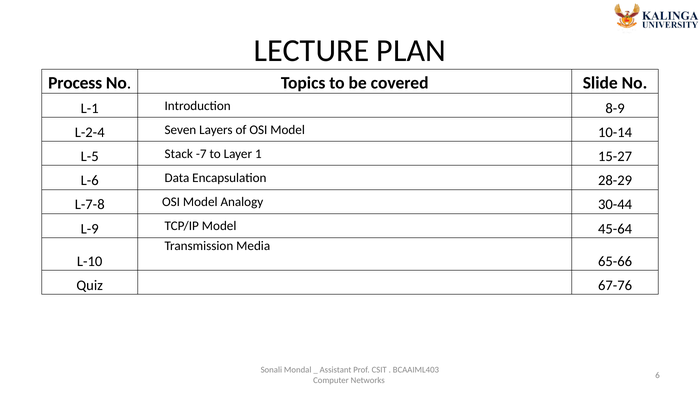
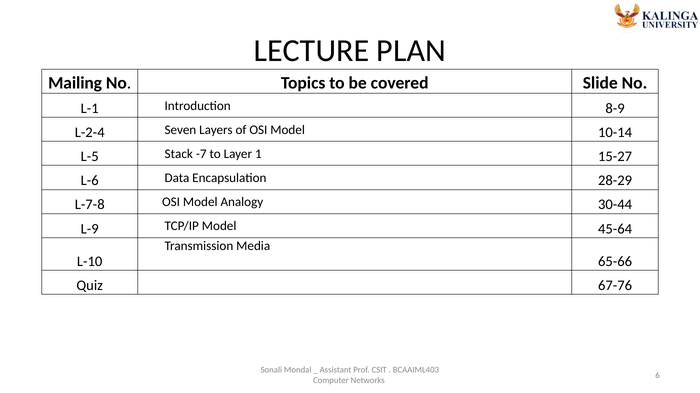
Process: Process -> Mailing
